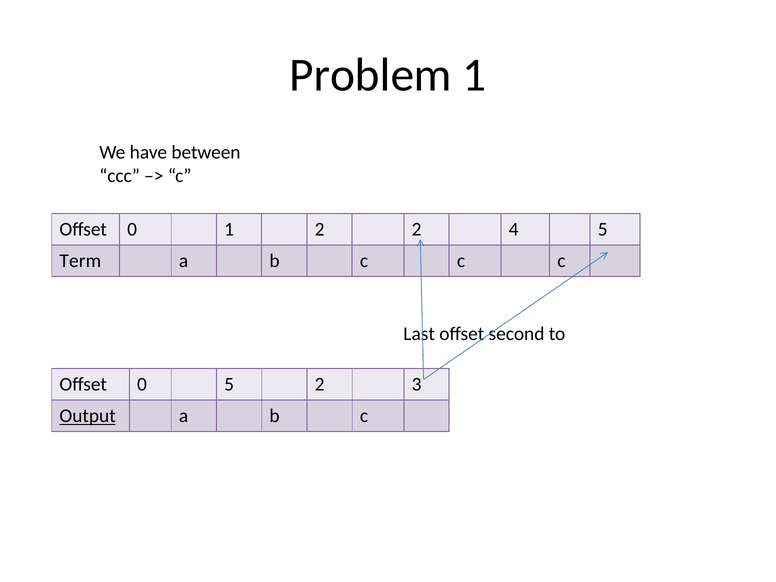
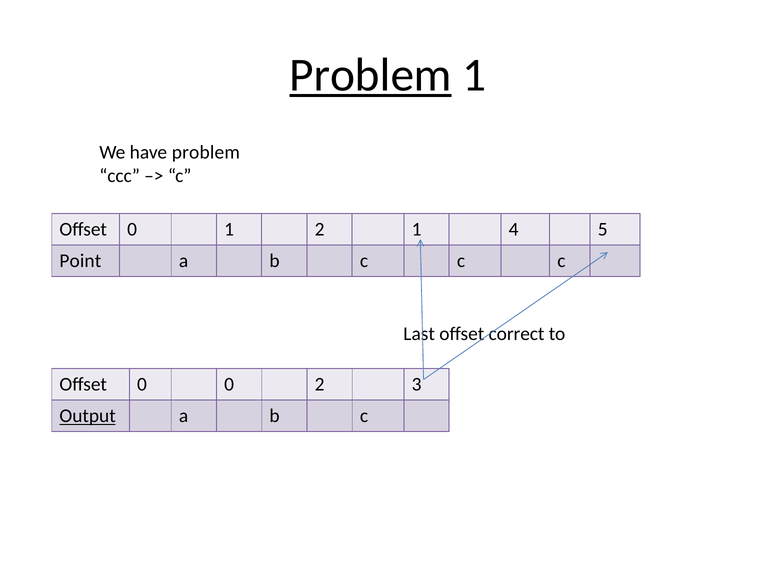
Problem at (371, 75) underline: none -> present
have between: between -> problem
2 2: 2 -> 1
Term: Term -> Point
second: second -> correct
0 5: 5 -> 0
